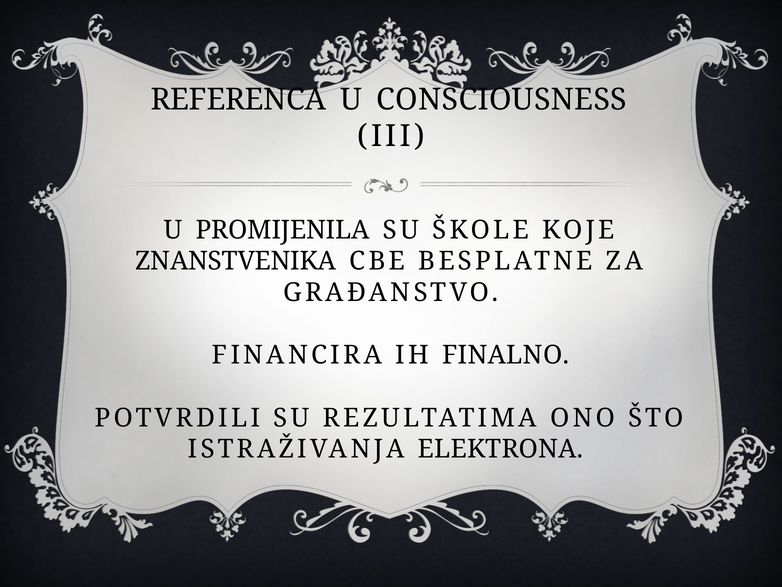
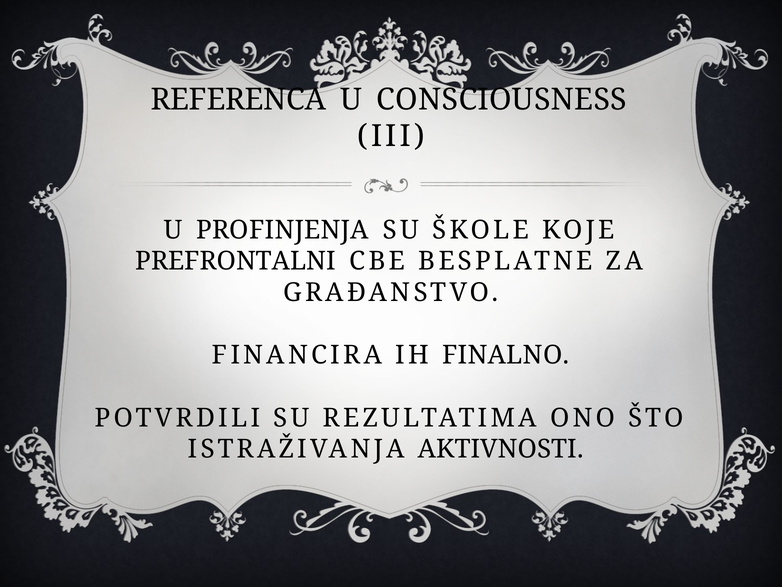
PROMIJENILA: PROMIJENILA -> PROFINJENJA
ZNANSTVENIKA: ZNANSTVENIKA -> PREFRONTALNI
ELEKTRONA: ELEKTRONA -> AKTIVNOSTI
